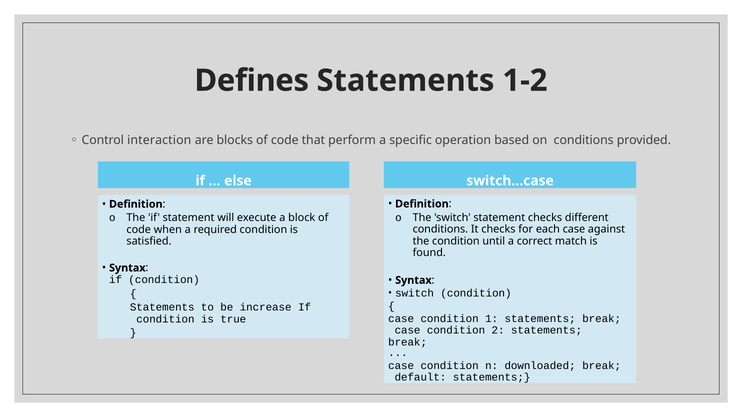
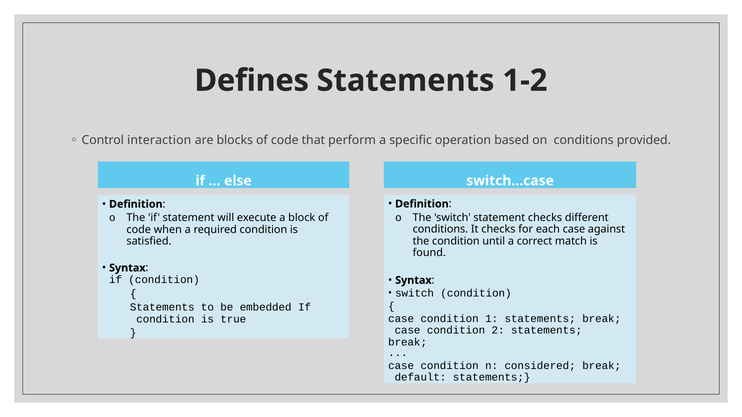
increase: increase -> embedded
downloaded: downloaded -> considered
